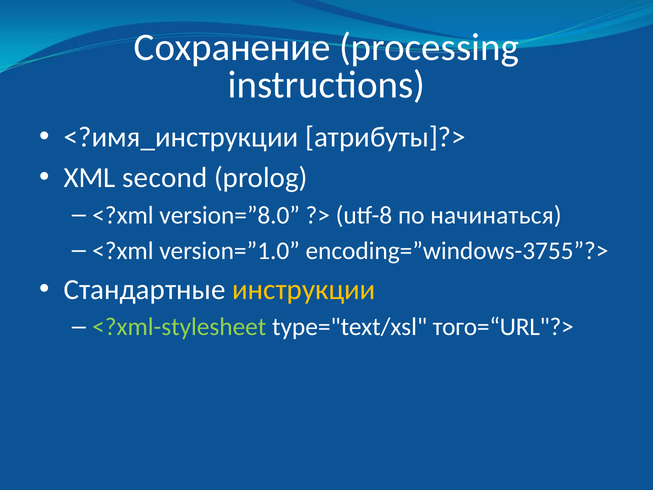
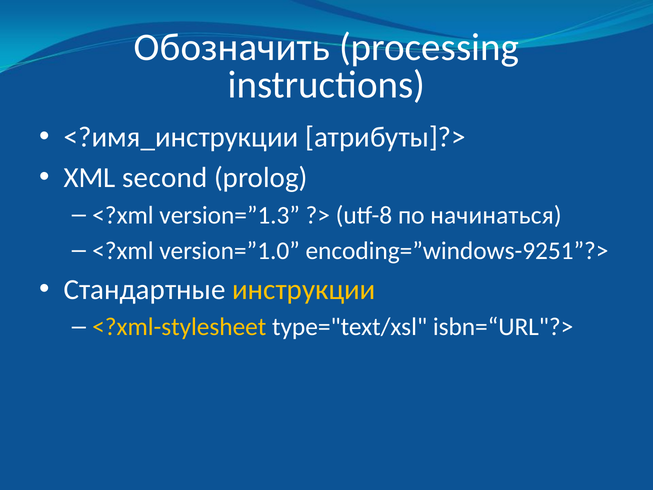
Сохранение: Сохранение -> Обозначить
version=”8.0: version=”8.0 -> version=”1.3
encoding=”windows-3755”?>: encoding=”windows-3755”?> -> encoding=”windows-9251”?>
<?xml-stylesheet colour: light green -> yellow
того=“URL"?>: того=“URL"?> -> isbn=“URL"?>
